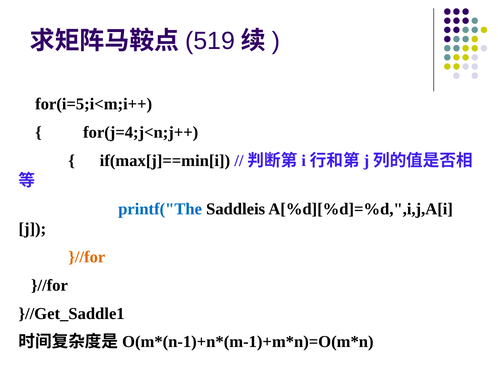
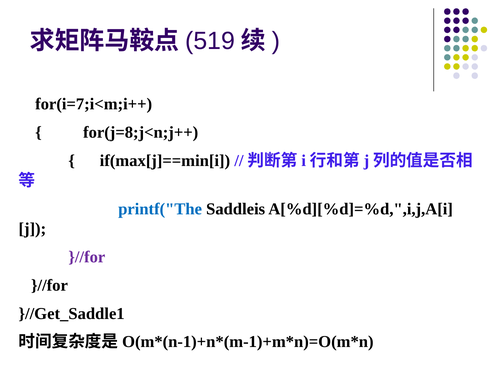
for(i=5;i<m;i++: for(i=5;i<m;i++ -> for(i=7;i<m;i++
for(j=4;j<n;j++: for(j=4;j<n;j++ -> for(j=8;j<n;j++
}//for at (87, 257) colour: orange -> purple
